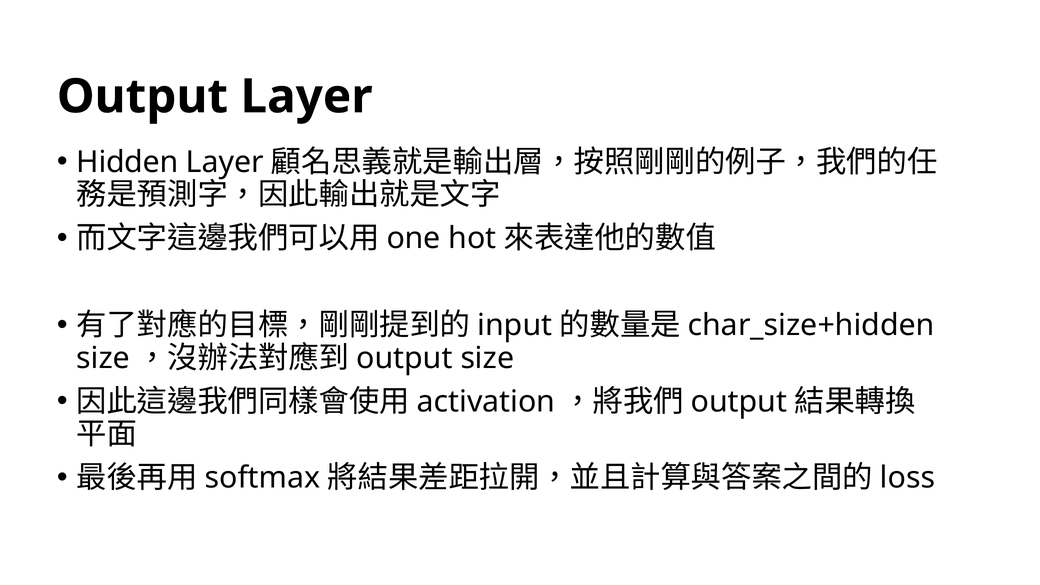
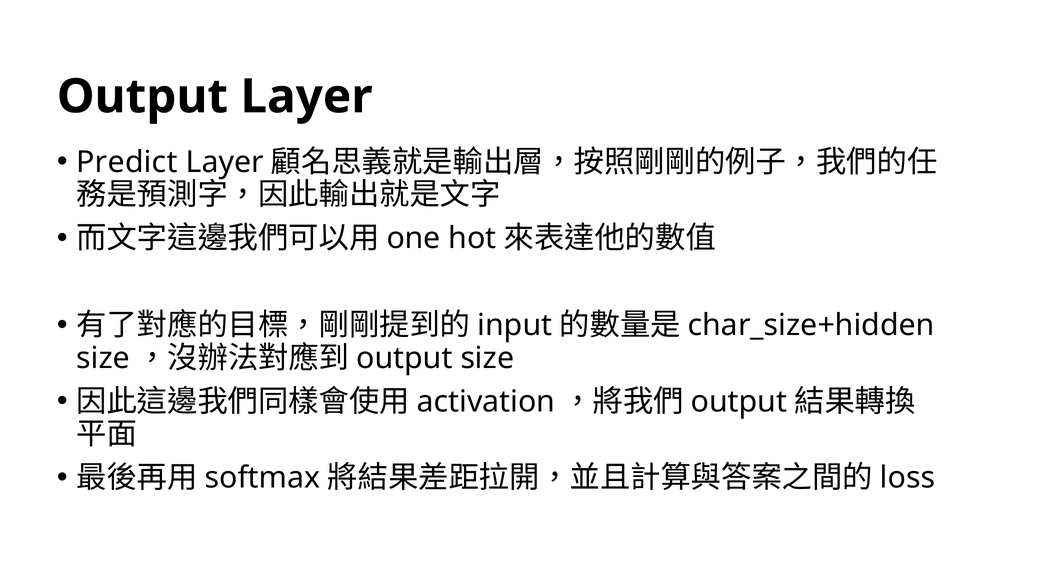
Hidden: Hidden -> Predict
